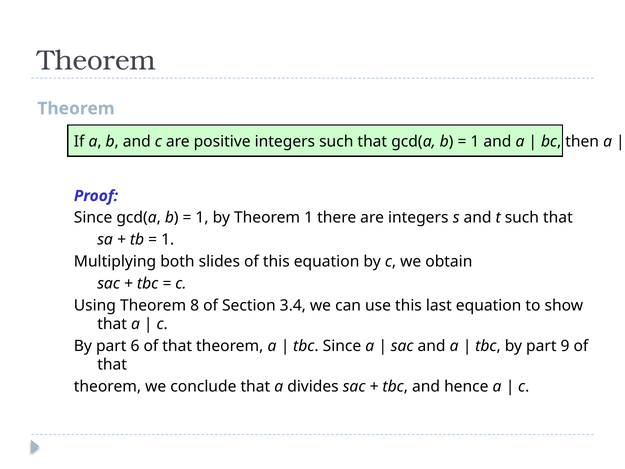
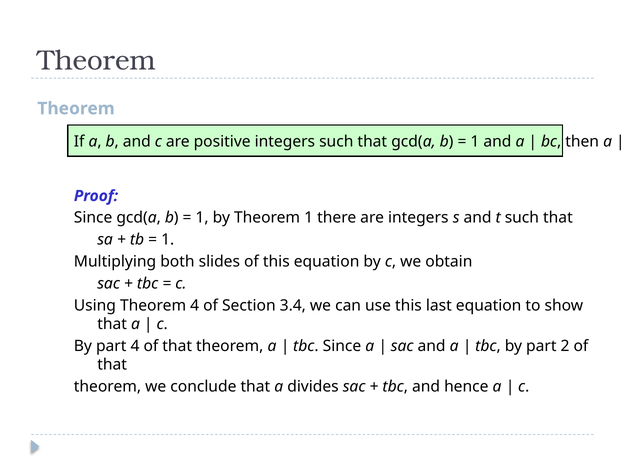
Theorem 8: 8 -> 4
part 6: 6 -> 4
9: 9 -> 2
